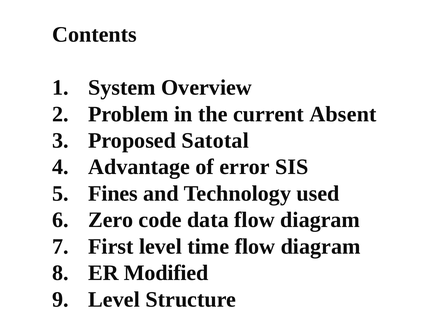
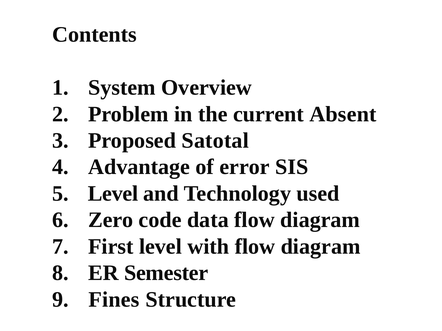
Fines at (113, 194): Fines -> Level
time: time -> with
Modified: Modified -> Semester
Level at (114, 300): Level -> Fines
